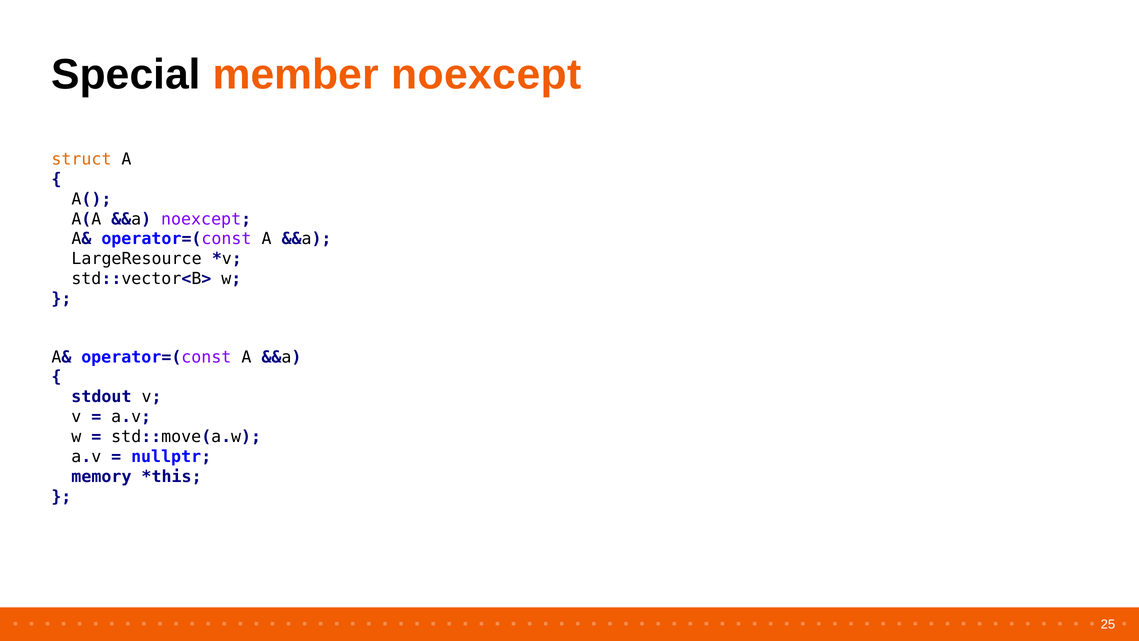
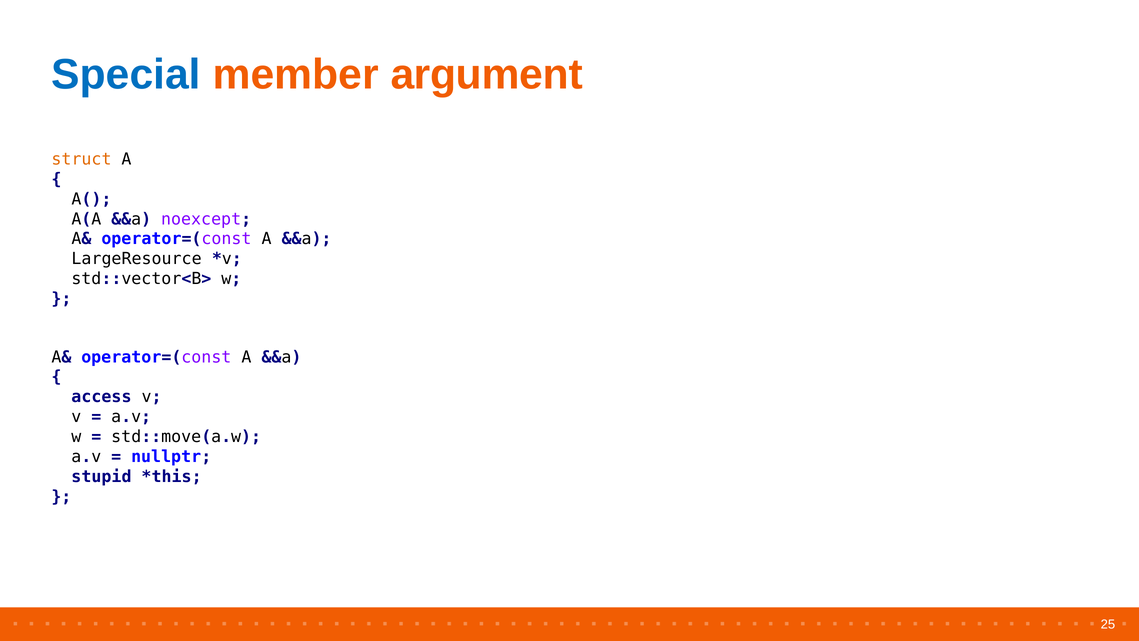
Special colour: black -> blue
member noexcept: noexcept -> argument
stdout: stdout -> access
memory: memory -> stupid
